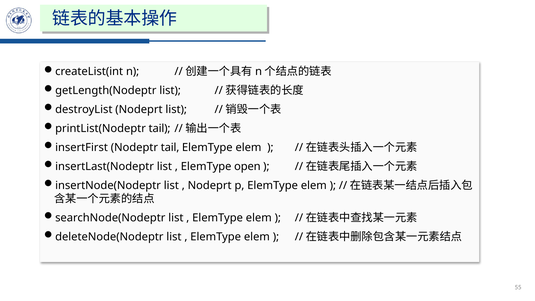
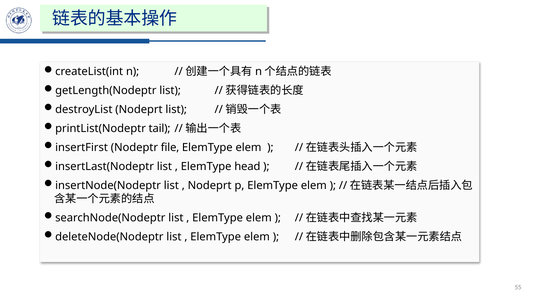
Nodeptr tail: tail -> file
open: open -> head
